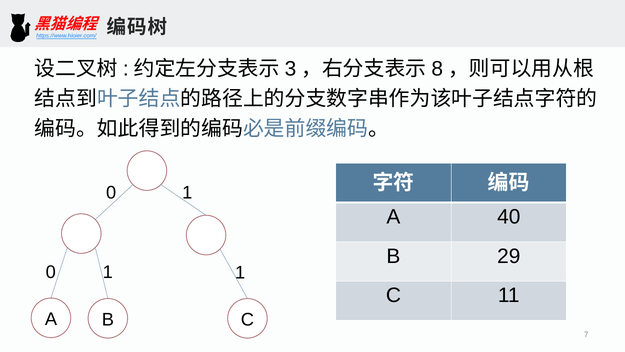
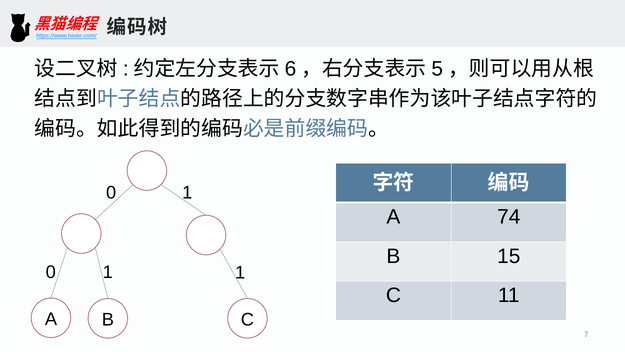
3: 3 -> 6
8: 8 -> 5
40: 40 -> 74
29: 29 -> 15
